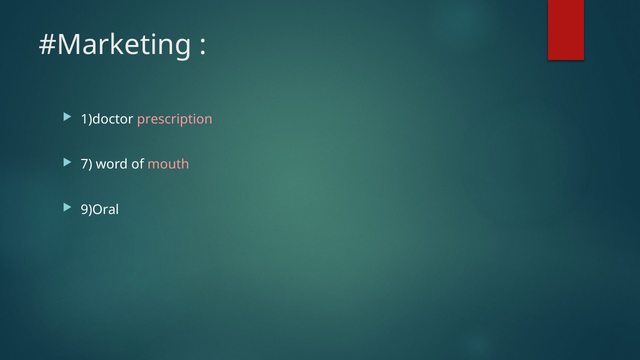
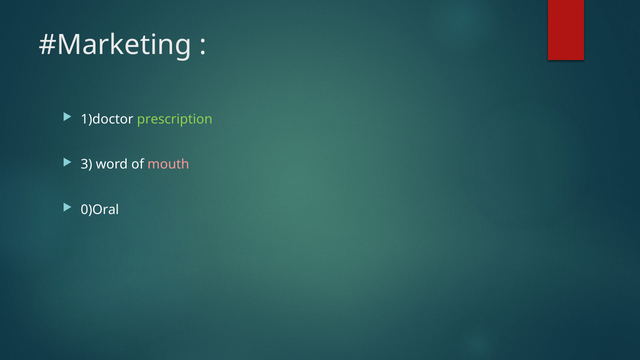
prescription colour: pink -> light green
7: 7 -> 3
9)Oral: 9)Oral -> 0)Oral
